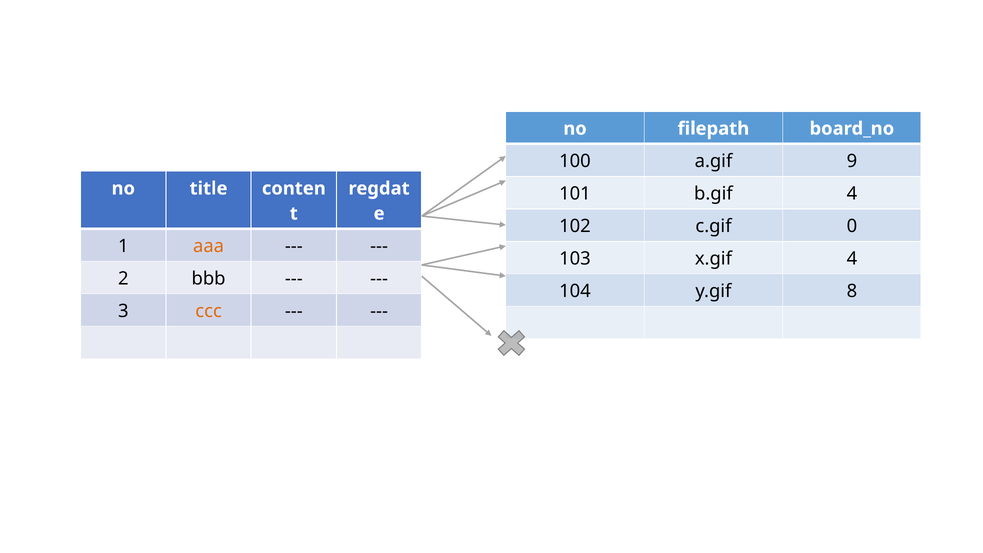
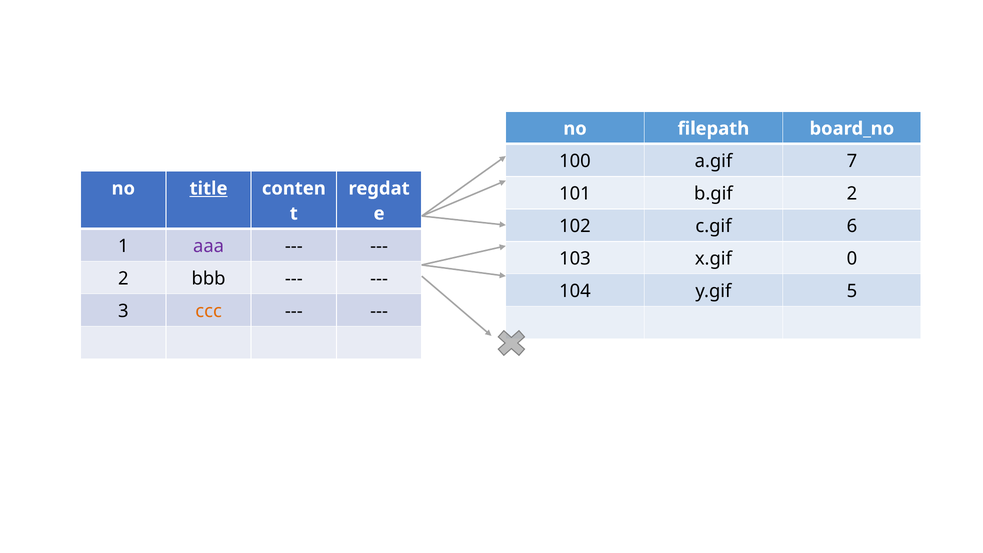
9: 9 -> 7
title underline: none -> present
b.gif 4: 4 -> 2
0: 0 -> 6
aaa colour: orange -> purple
x.gif 4: 4 -> 0
8: 8 -> 5
